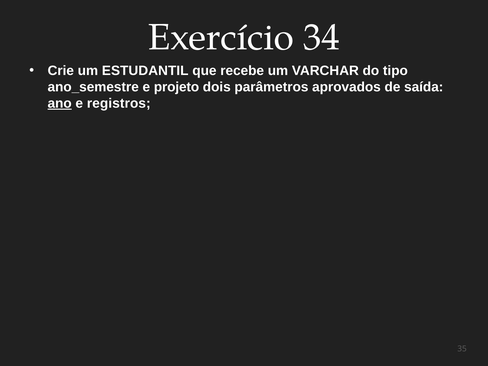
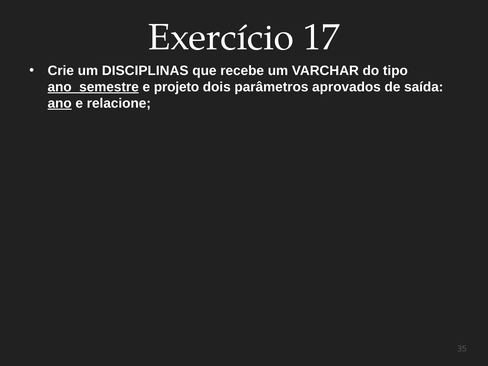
34: 34 -> 17
ESTUDANTIL: ESTUDANTIL -> DISCIPLINAS
ano_semestre underline: none -> present
registros: registros -> relacione
